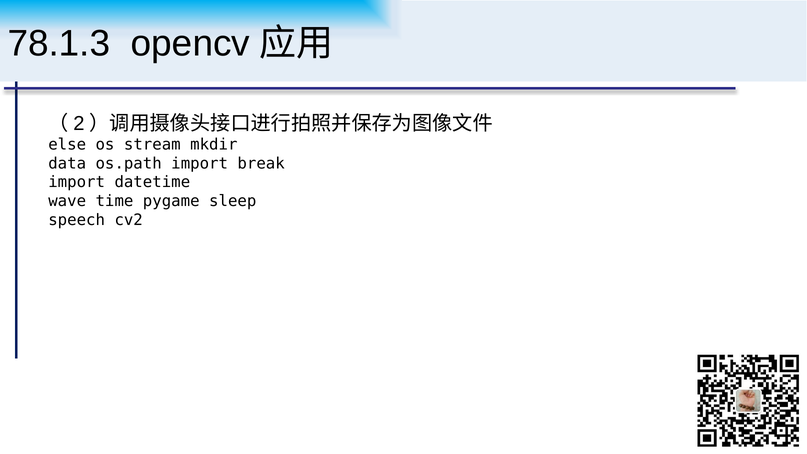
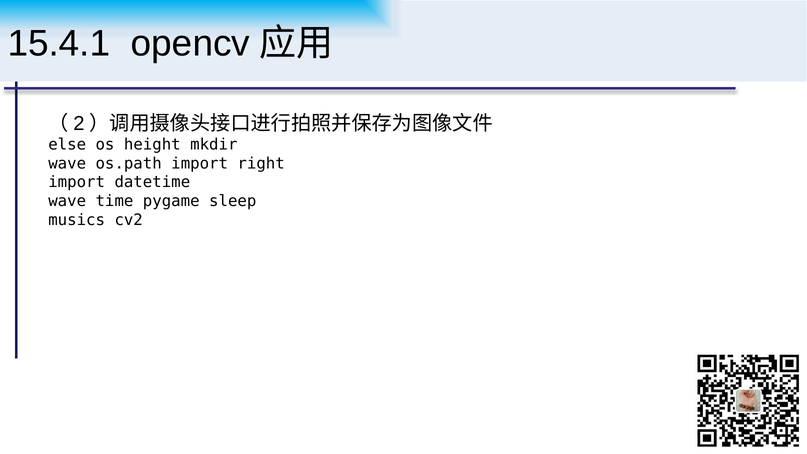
78.1.3: 78.1.3 -> 15.4.1
stream: stream -> height
data at (67, 163): data -> wave
break: break -> right
speech: speech -> musics
